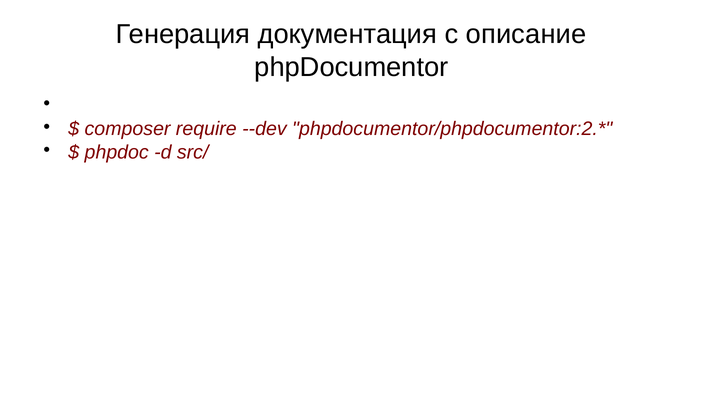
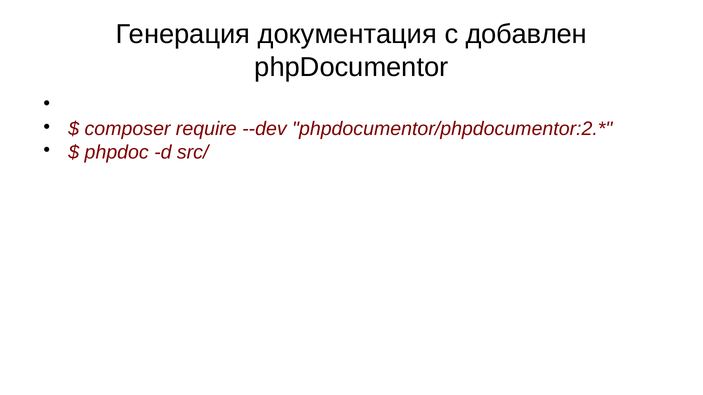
описание: описание -> добавлен
